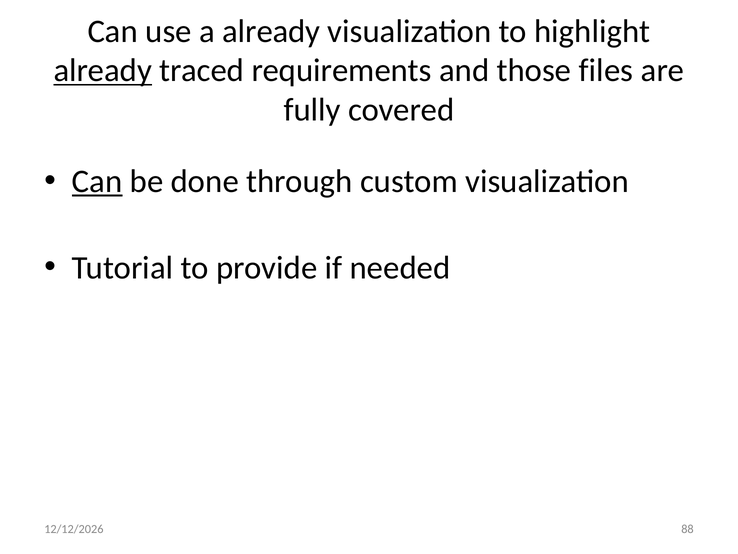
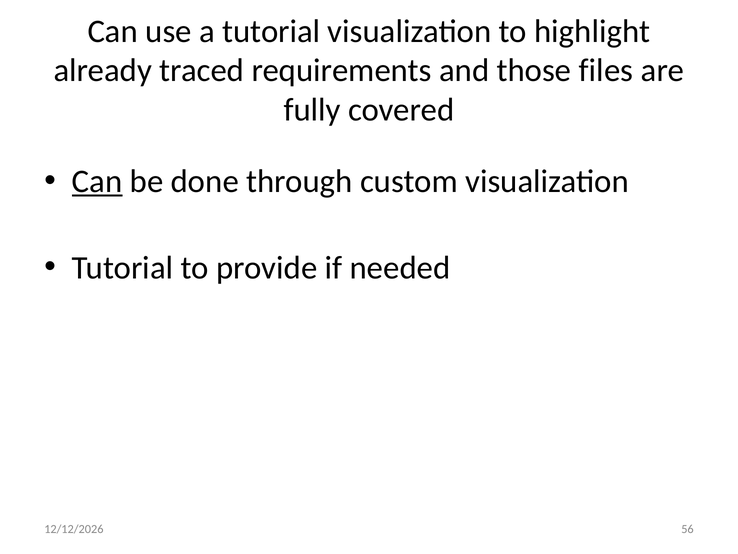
a already: already -> tutorial
already at (103, 71) underline: present -> none
88: 88 -> 56
